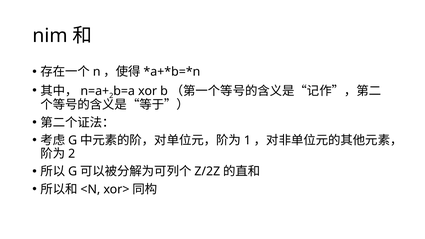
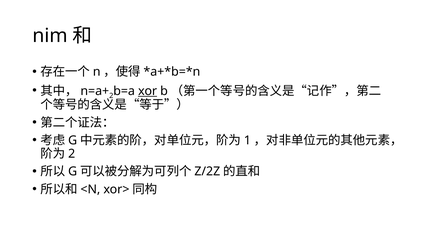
xor underline: none -> present
